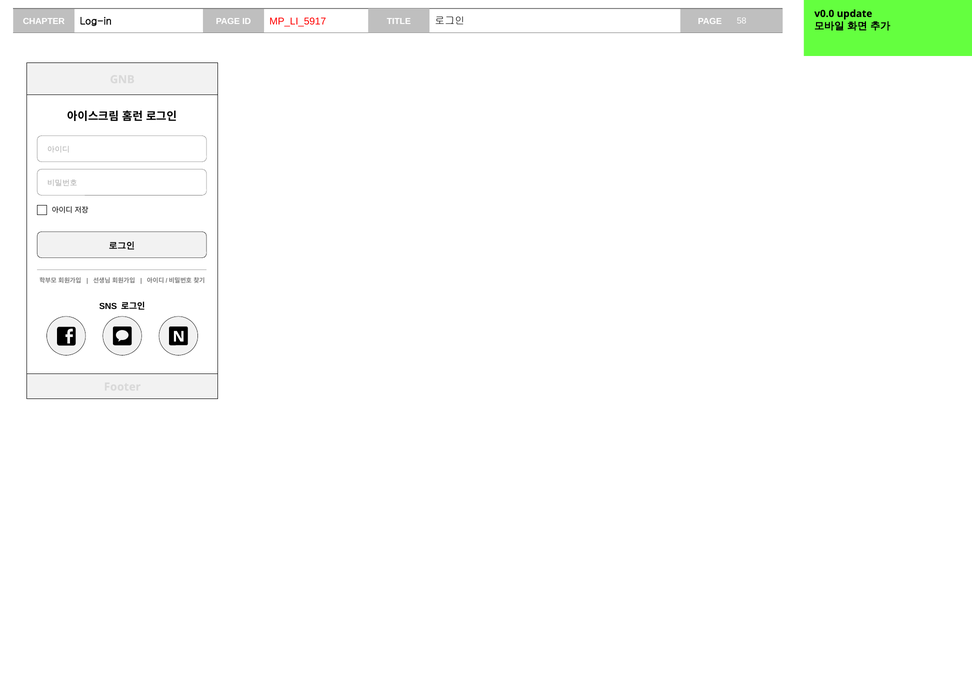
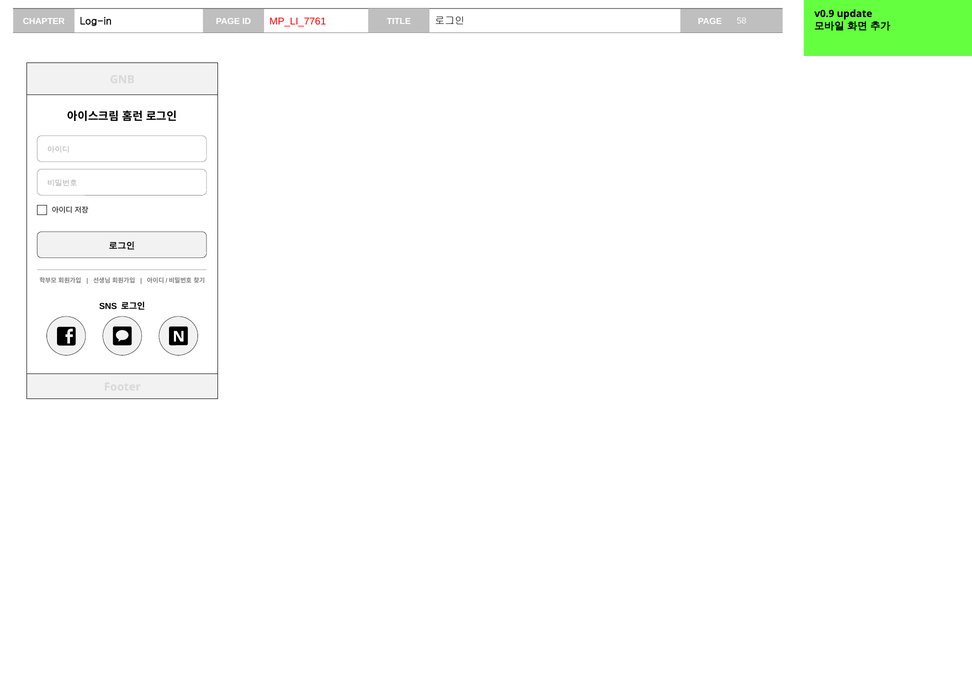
v0.0: v0.0 -> v0.9
MP_LI_5917: MP_LI_5917 -> MP_LI_7761
